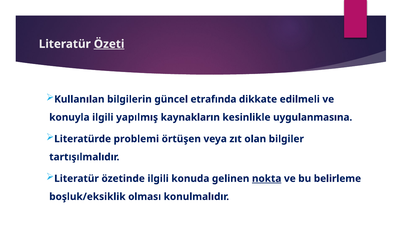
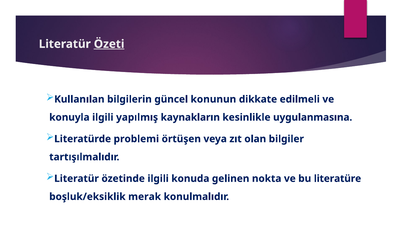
etrafında: etrafında -> konunun
nokta underline: present -> none
belirleme: belirleme -> literatüre
olması: olması -> merak
